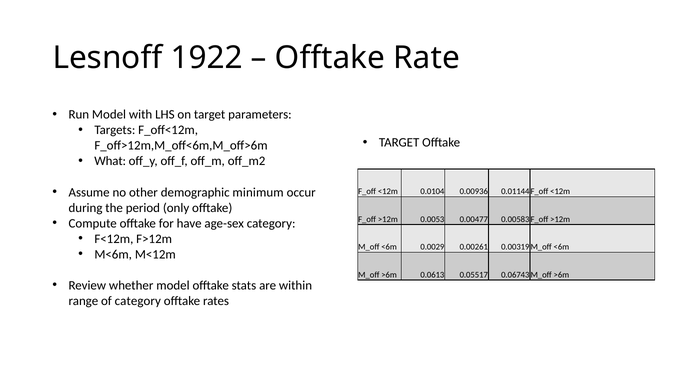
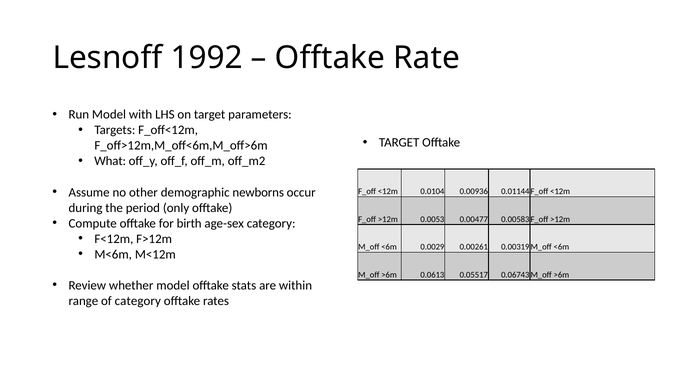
1922: 1922 -> 1992
minimum: minimum -> newborns
have: have -> birth
